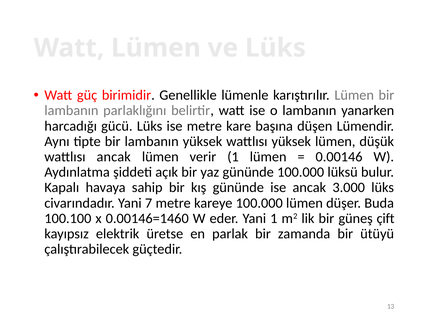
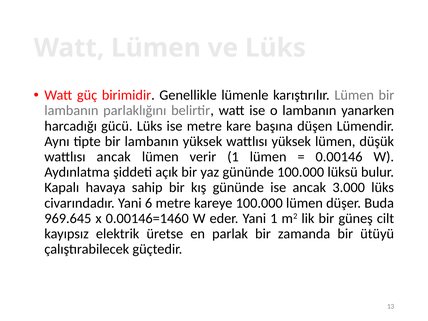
7: 7 -> 6
100.100: 100.100 -> 969.645
çift: çift -> cilt
